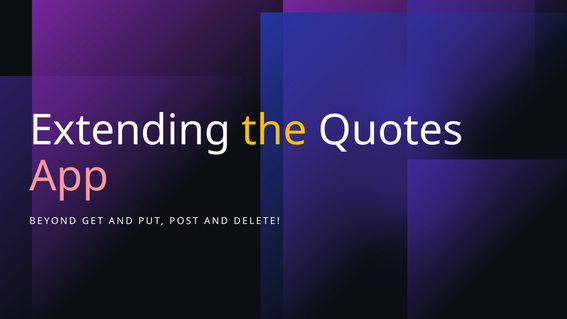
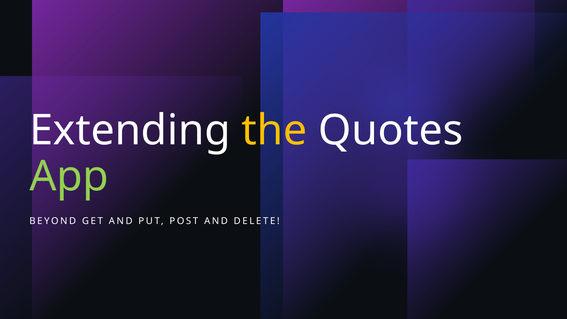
App colour: pink -> light green
